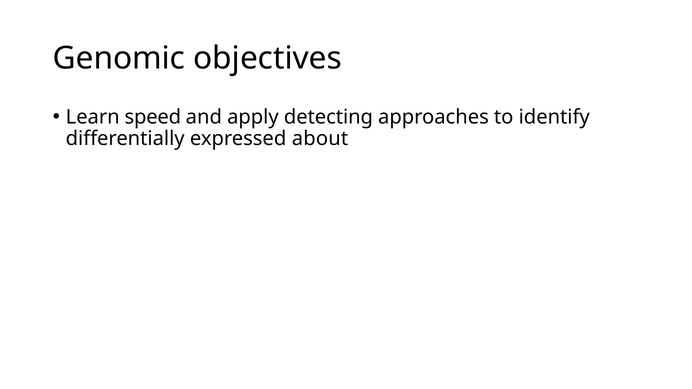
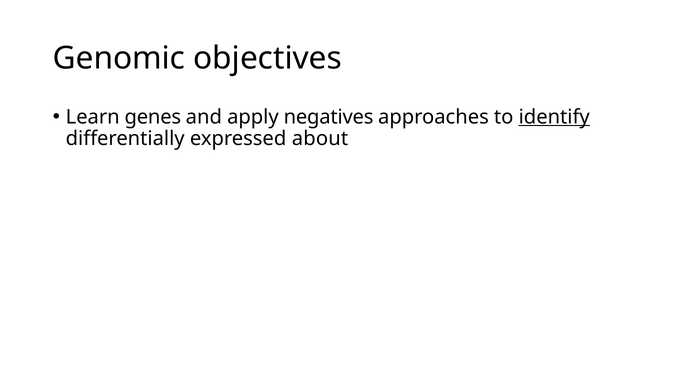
speed: speed -> genes
detecting: detecting -> negatives
identify underline: none -> present
